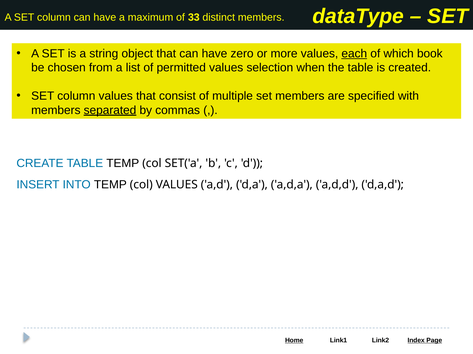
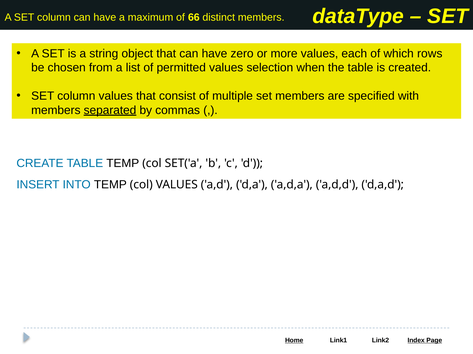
33: 33 -> 66
each underline: present -> none
book: book -> rows
